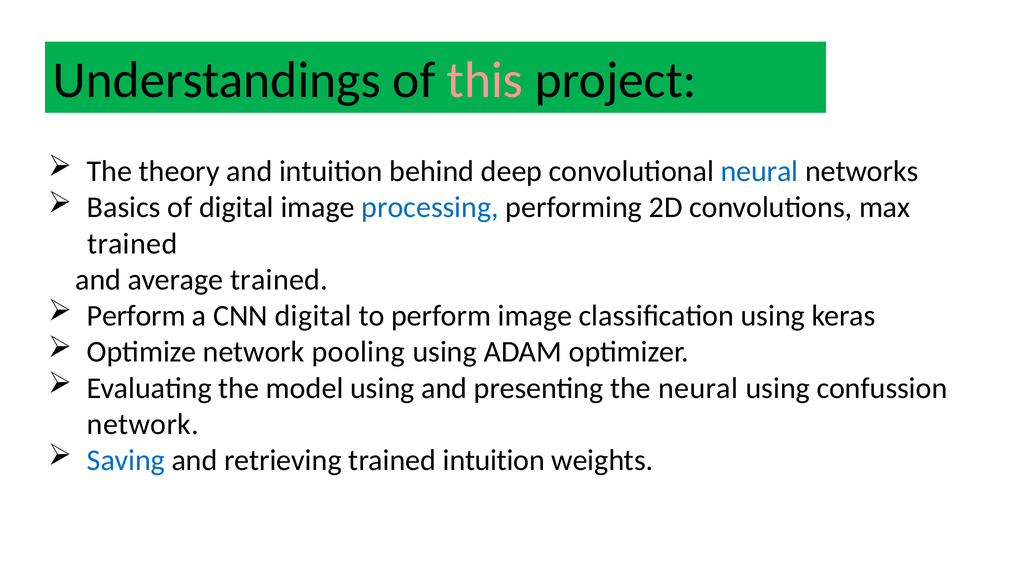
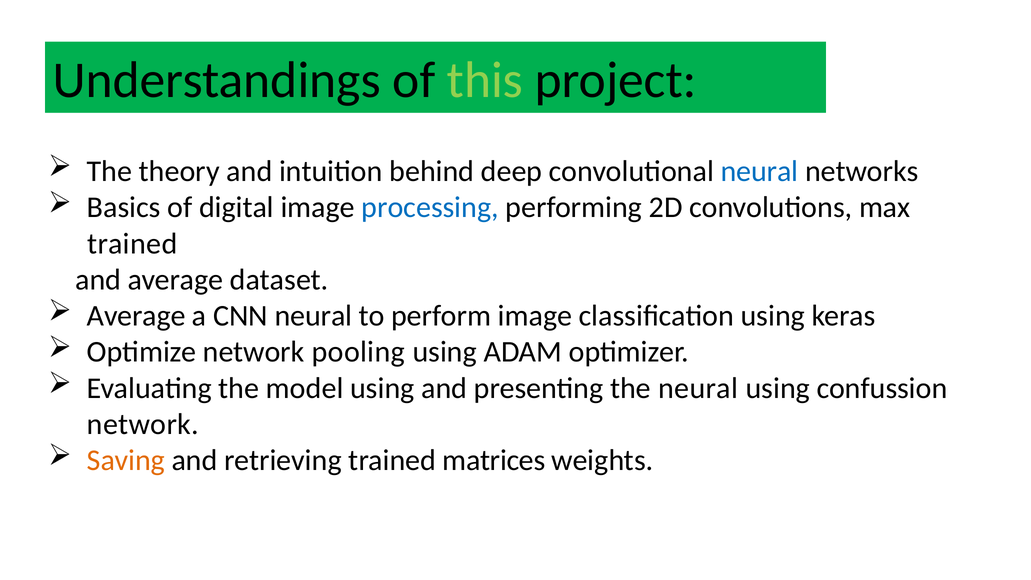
this colour: pink -> light green
average trained: trained -> dataset
Perform at (136, 316): Perform -> Average
CNN digital: digital -> neural
Saving colour: blue -> orange
trained intuition: intuition -> matrices
